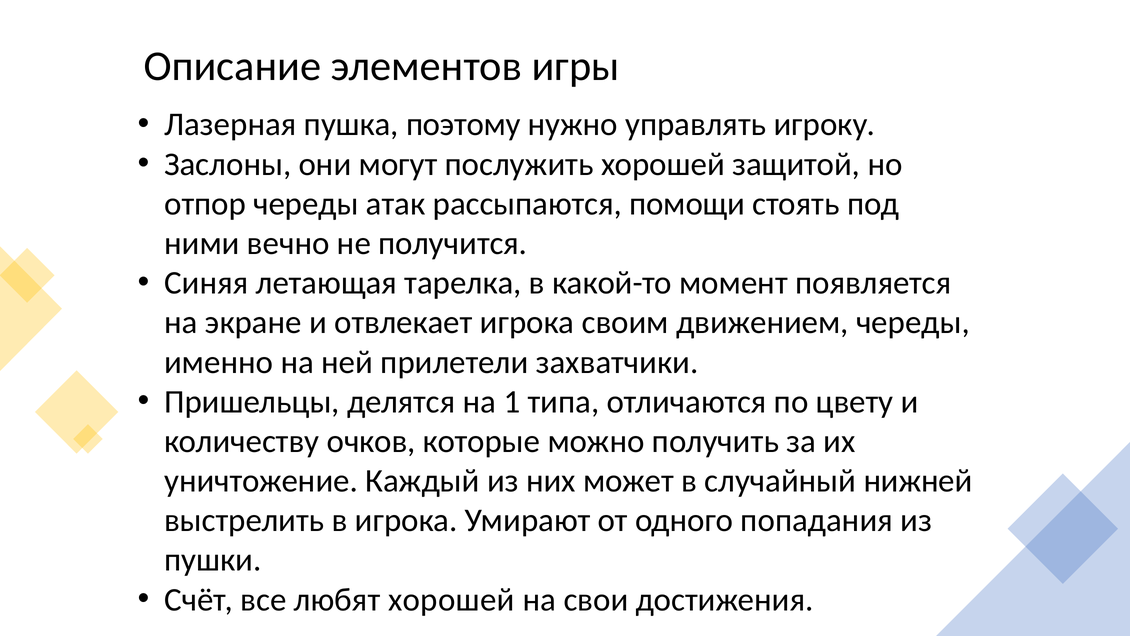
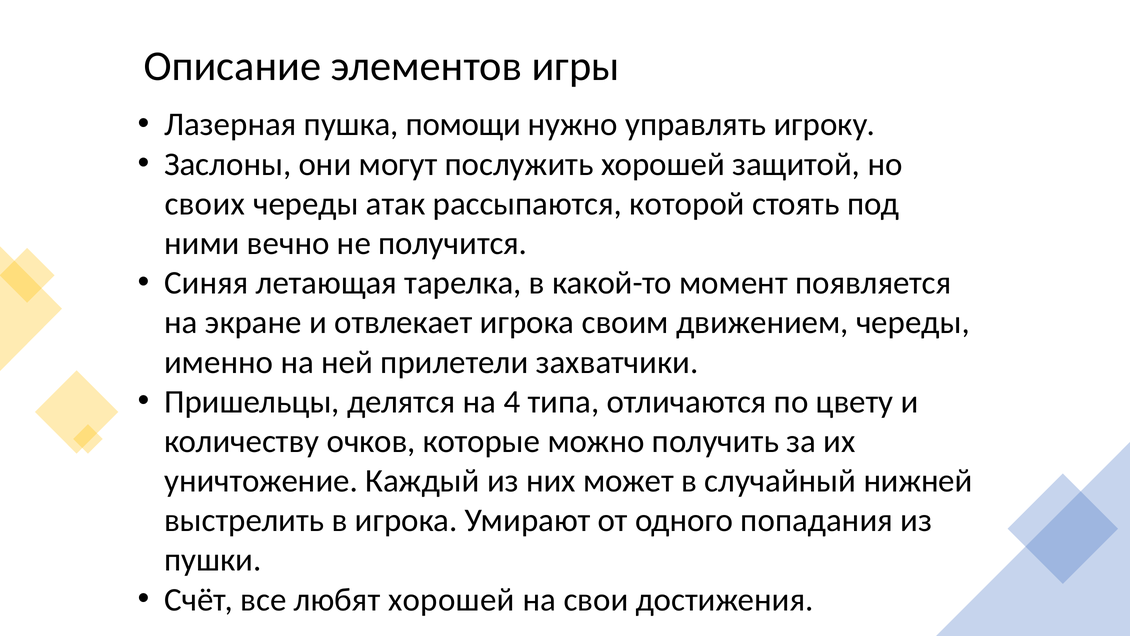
поэтому: поэтому -> помощи
отпор: отпор -> своих
помощи: помощи -> которой
1: 1 -> 4
